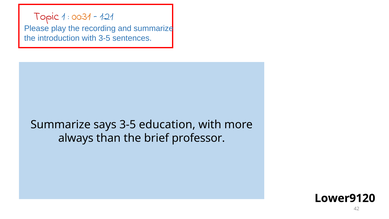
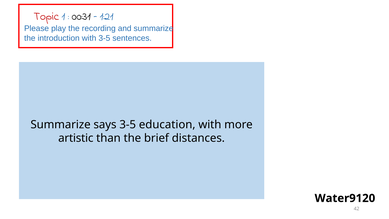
00:31 colour: orange -> black
always: always -> artistic
professor: professor -> distances
Lower9120: Lower9120 -> Water9120
